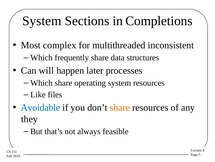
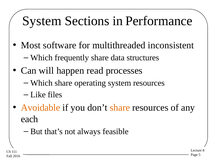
Completions: Completions -> Performance
complex: complex -> software
later: later -> read
Avoidable colour: blue -> orange
they: they -> each
